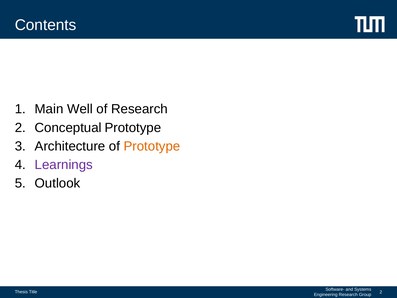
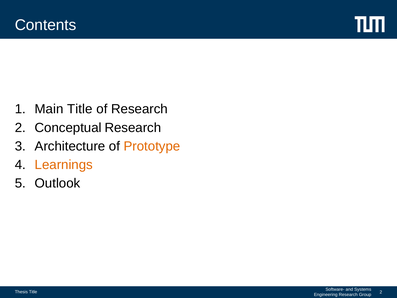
Main Well: Well -> Title
Conceptual Prototype: Prototype -> Research
Learnings colour: purple -> orange
